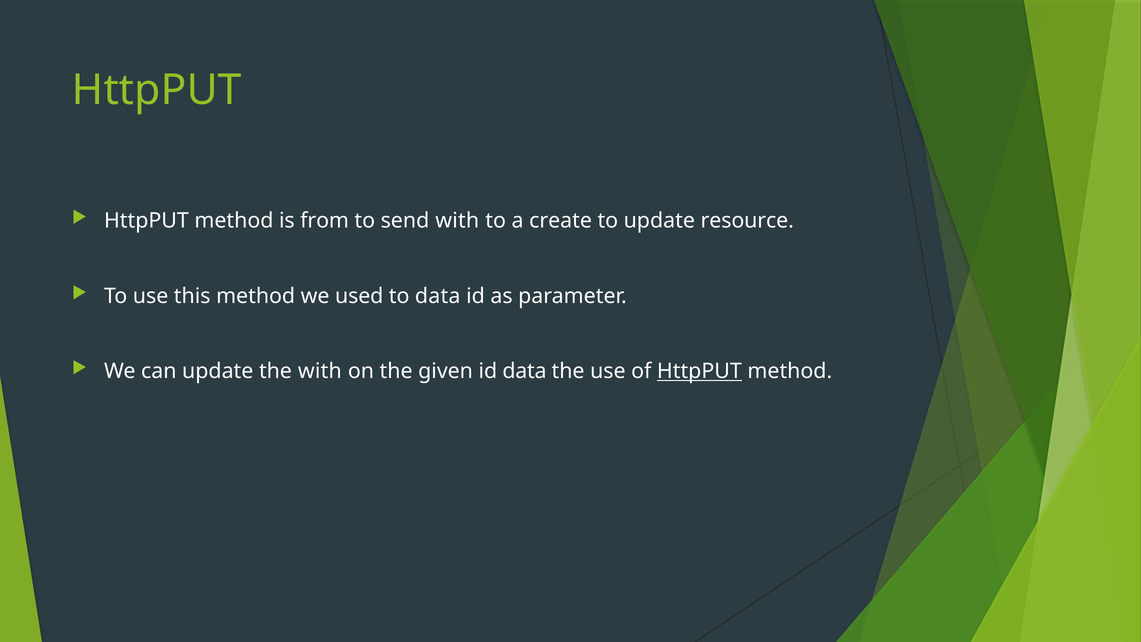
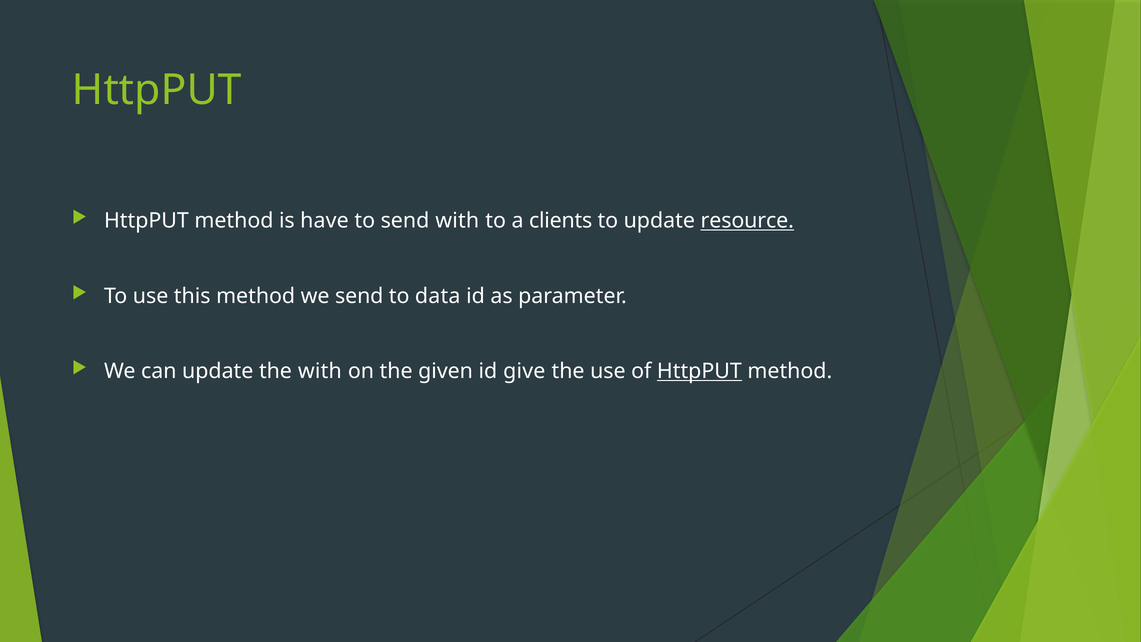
from: from -> have
create: create -> clients
resource underline: none -> present
we used: used -> send
id data: data -> give
